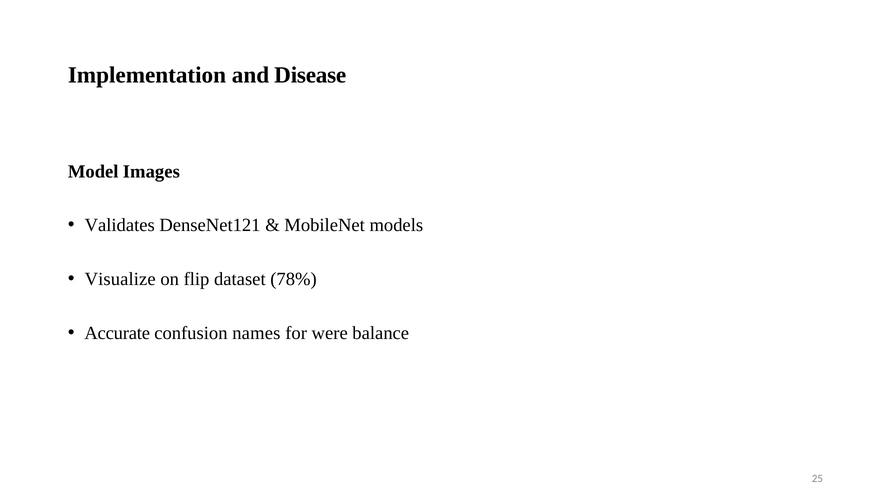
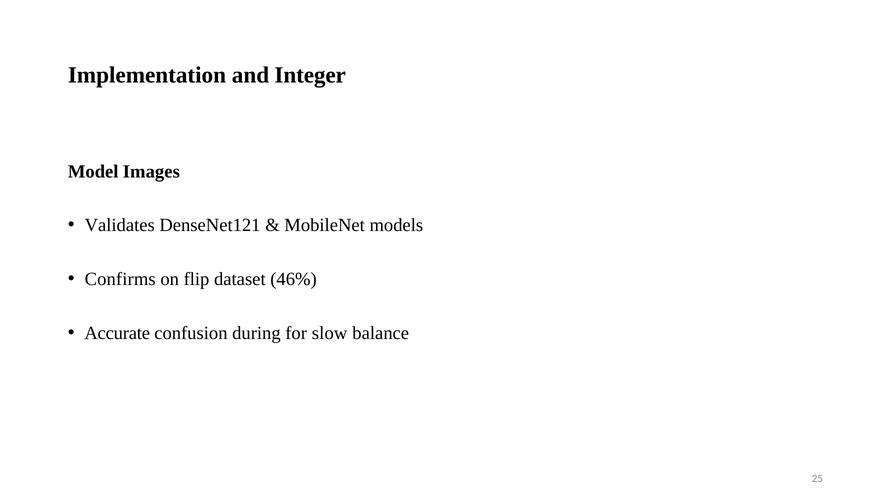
Disease: Disease -> Integer
Visualize: Visualize -> Confirms
78%: 78% -> 46%
names: names -> during
were: were -> slow
